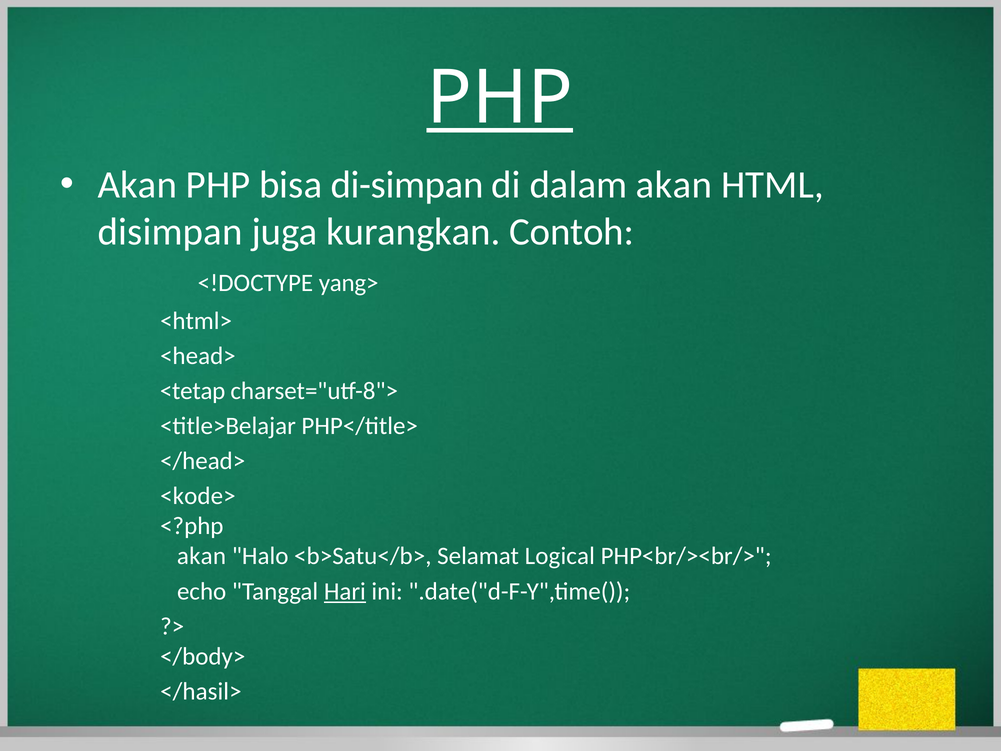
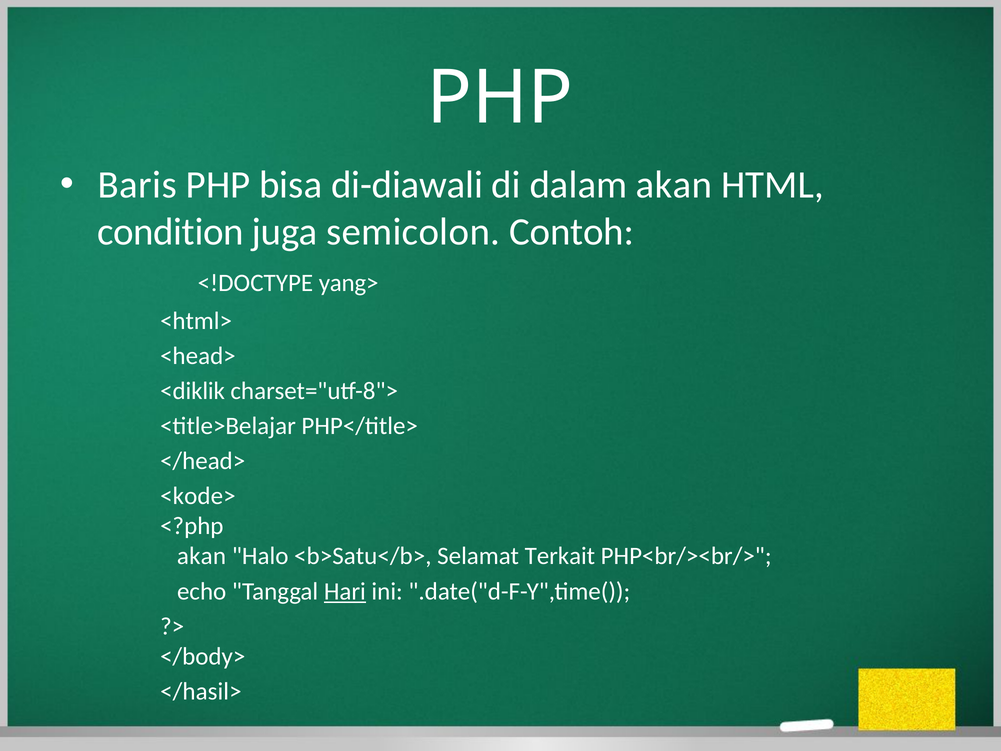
PHP at (500, 98) underline: present -> none
Akan at (137, 185): Akan -> Baris
di-simpan: di-simpan -> di-diawali
disimpan: disimpan -> condition
kurangkan: kurangkan -> semicolon
<tetap: <tetap -> <diklik
Logical: Logical -> Terkait
